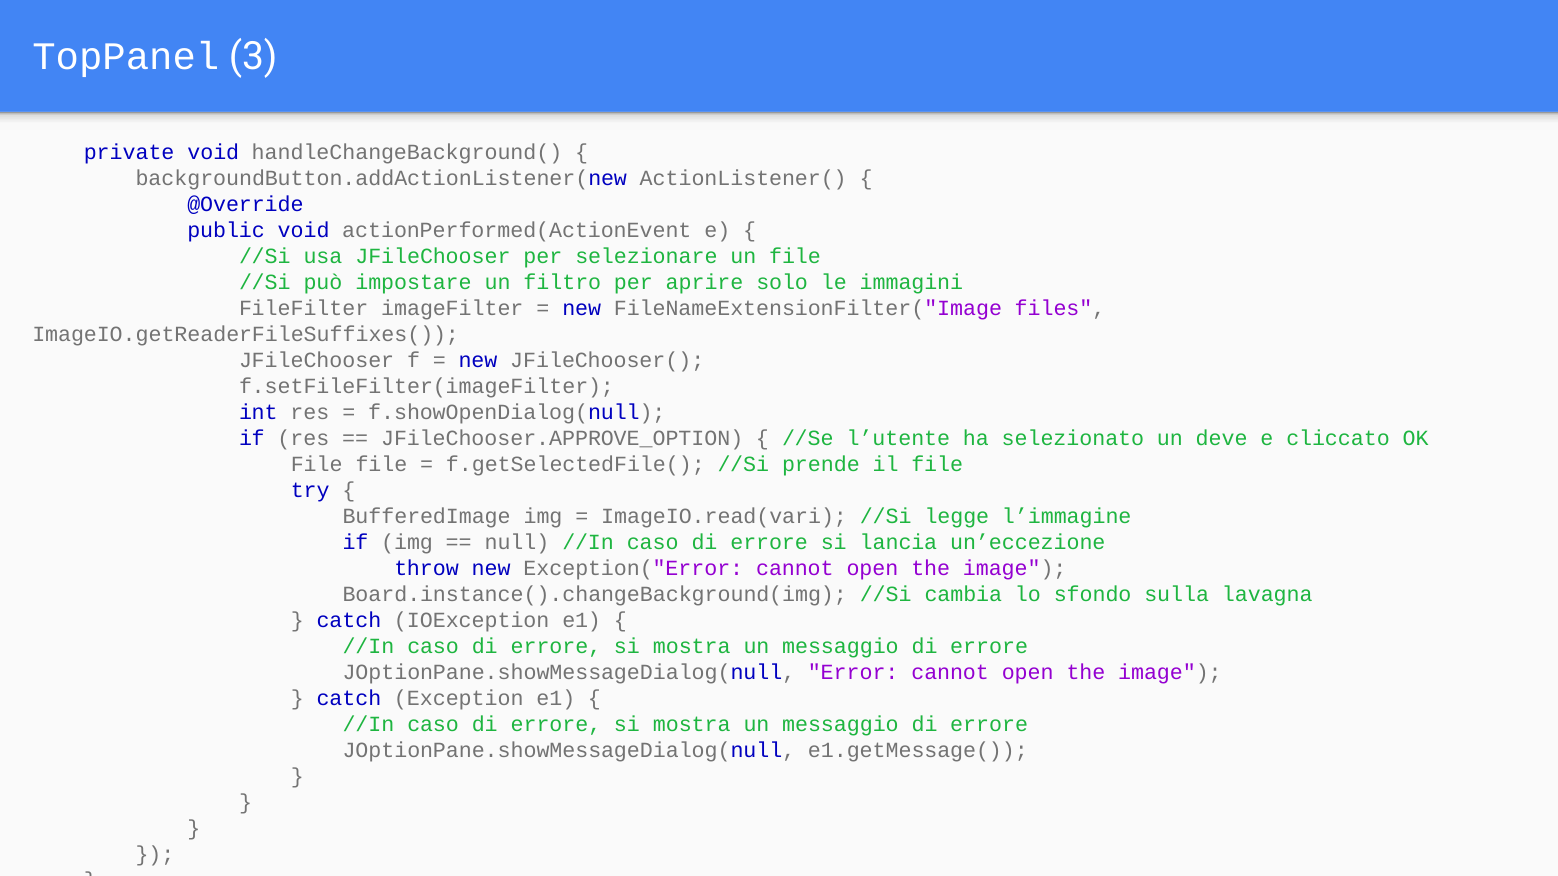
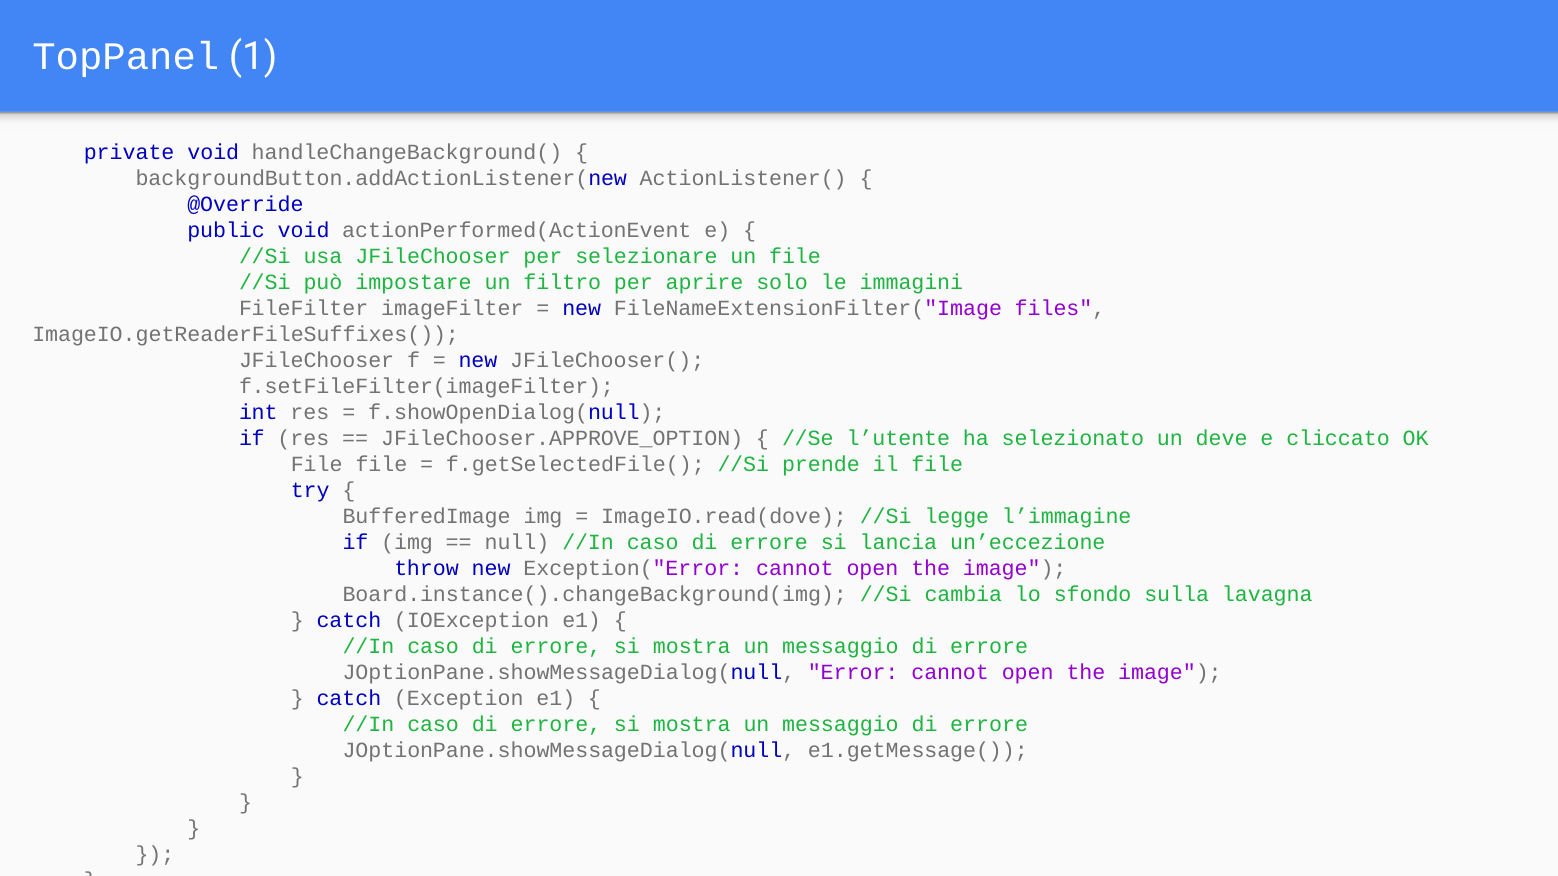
3: 3 -> 1
ImageIO.read(vari: ImageIO.read(vari -> ImageIO.read(dove
